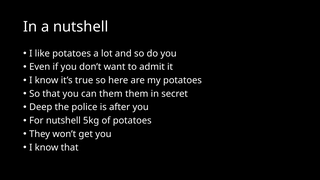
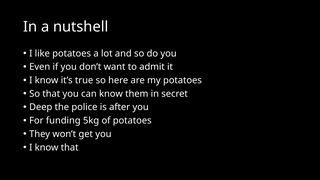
can them: them -> know
For nutshell: nutshell -> funding
